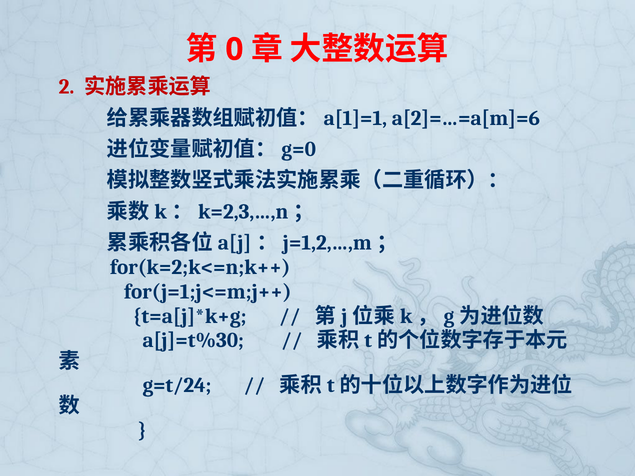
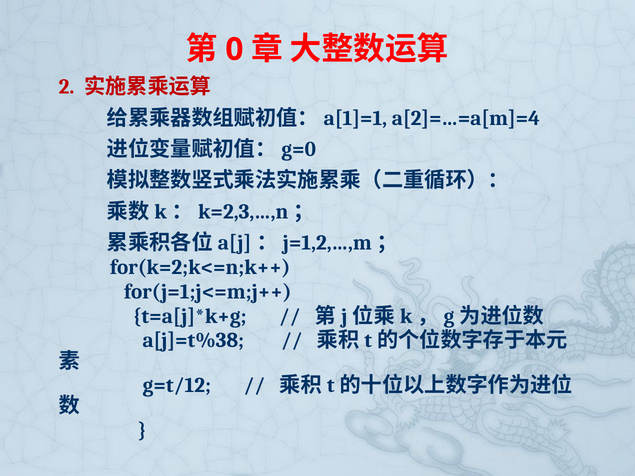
a[2]=…=a[m]=6: a[2]=…=a[m]=6 -> a[2]=…=a[m]=4
a[j]=t%30: a[j]=t%30 -> a[j]=t%38
g=t/24: g=t/24 -> g=t/12
